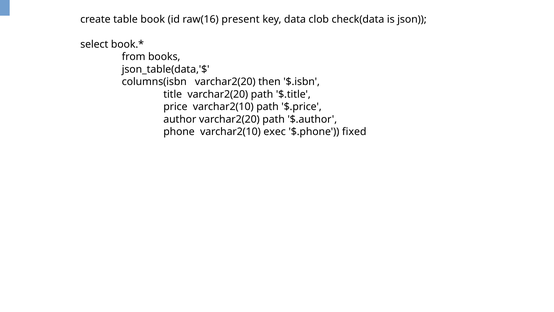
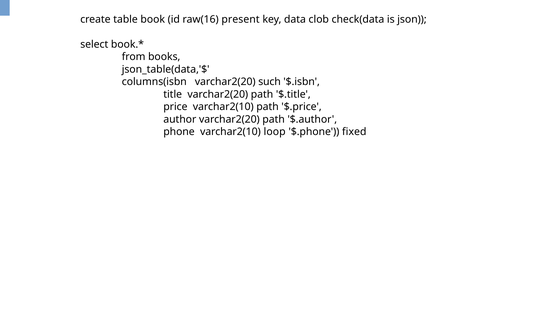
then: then -> such
exec: exec -> loop
